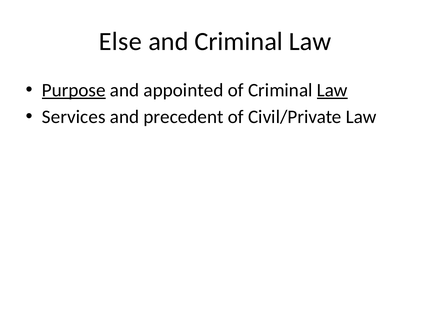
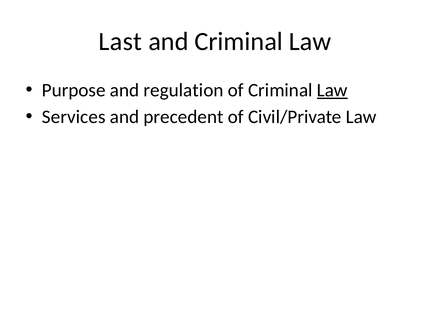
Else: Else -> Last
Purpose underline: present -> none
appointed: appointed -> regulation
